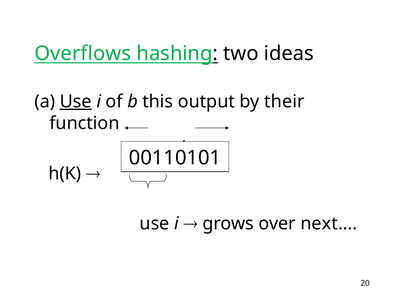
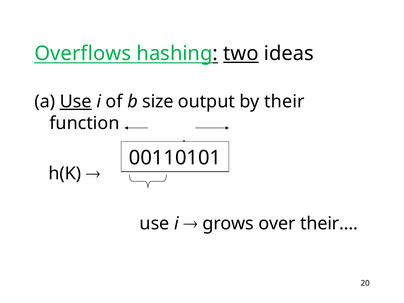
two underline: none -> present
this: this -> size
next…: next… -> their…
